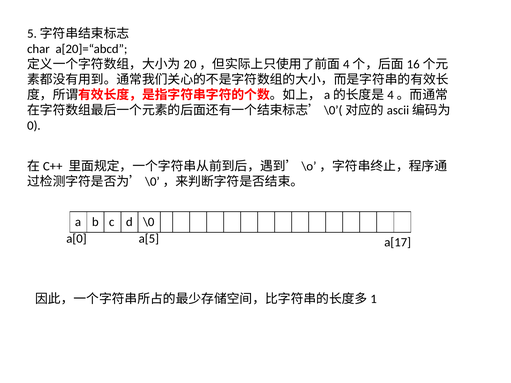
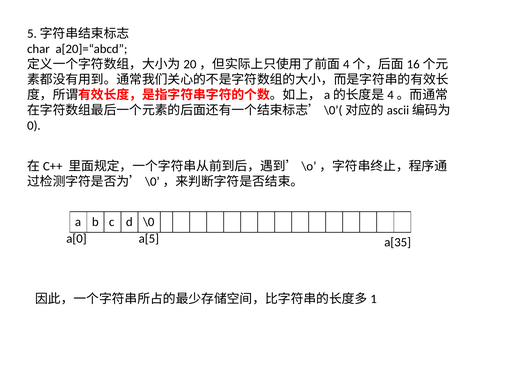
a[17: a[17 -> a[35
